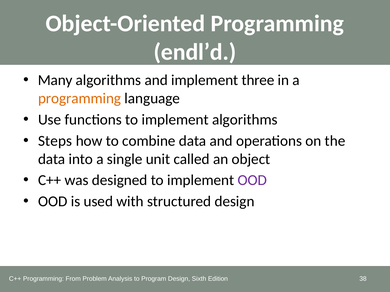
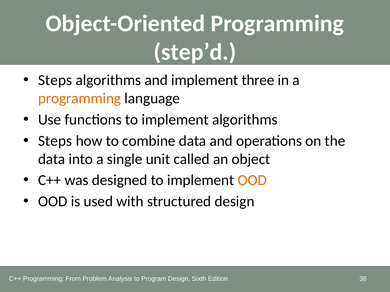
endl’d: endl’d -> step’d
Many at (55, 80): Many -> Steps
OOD at (252, 181) colour: purple -> orange
